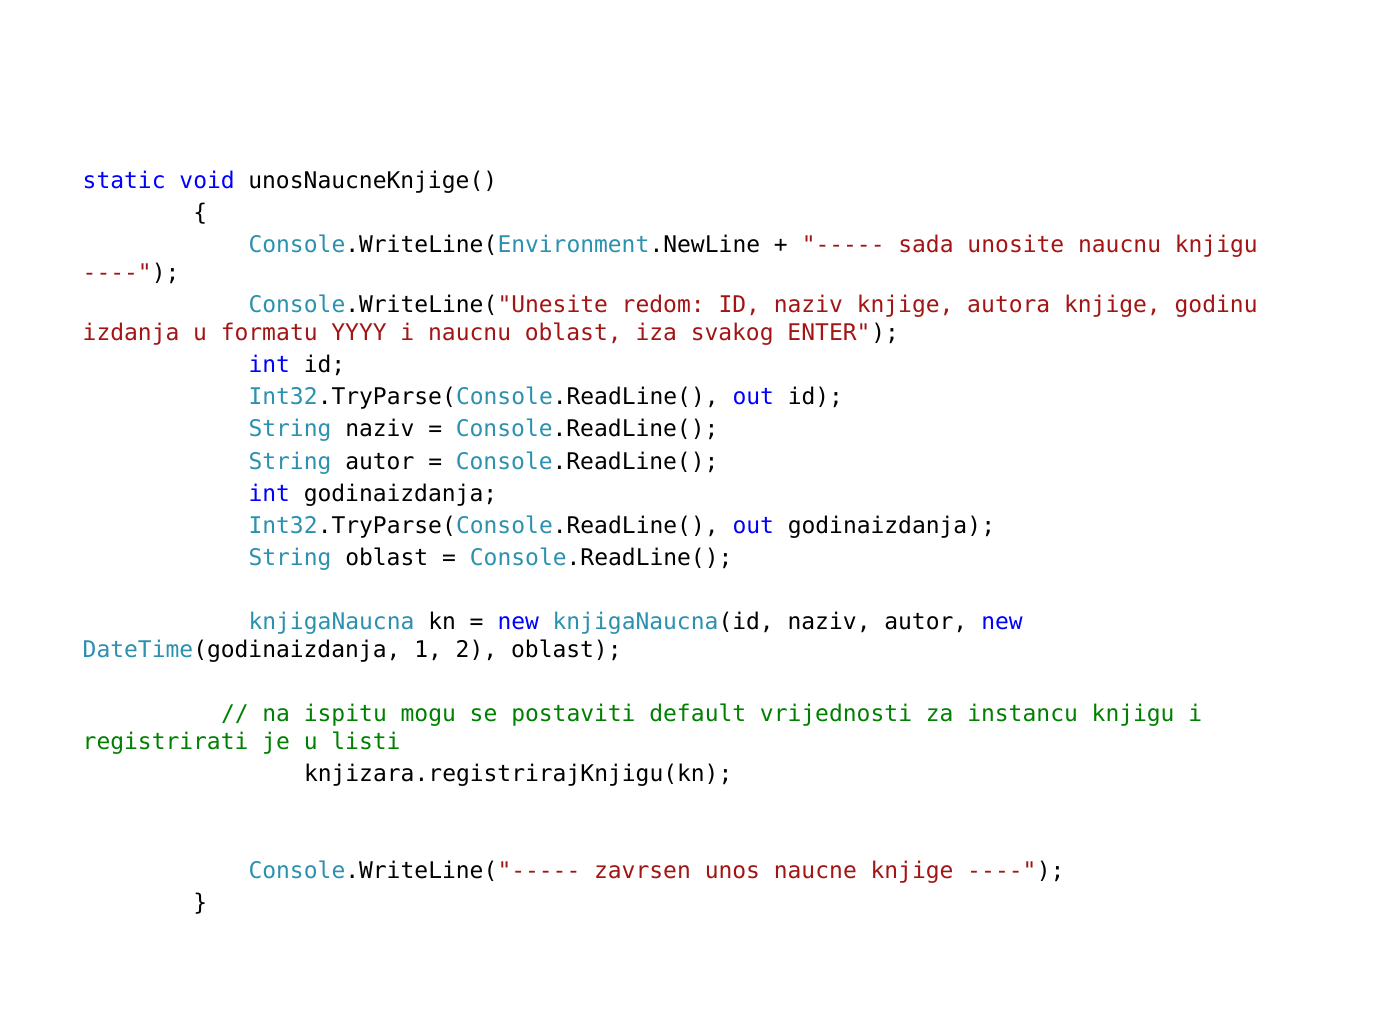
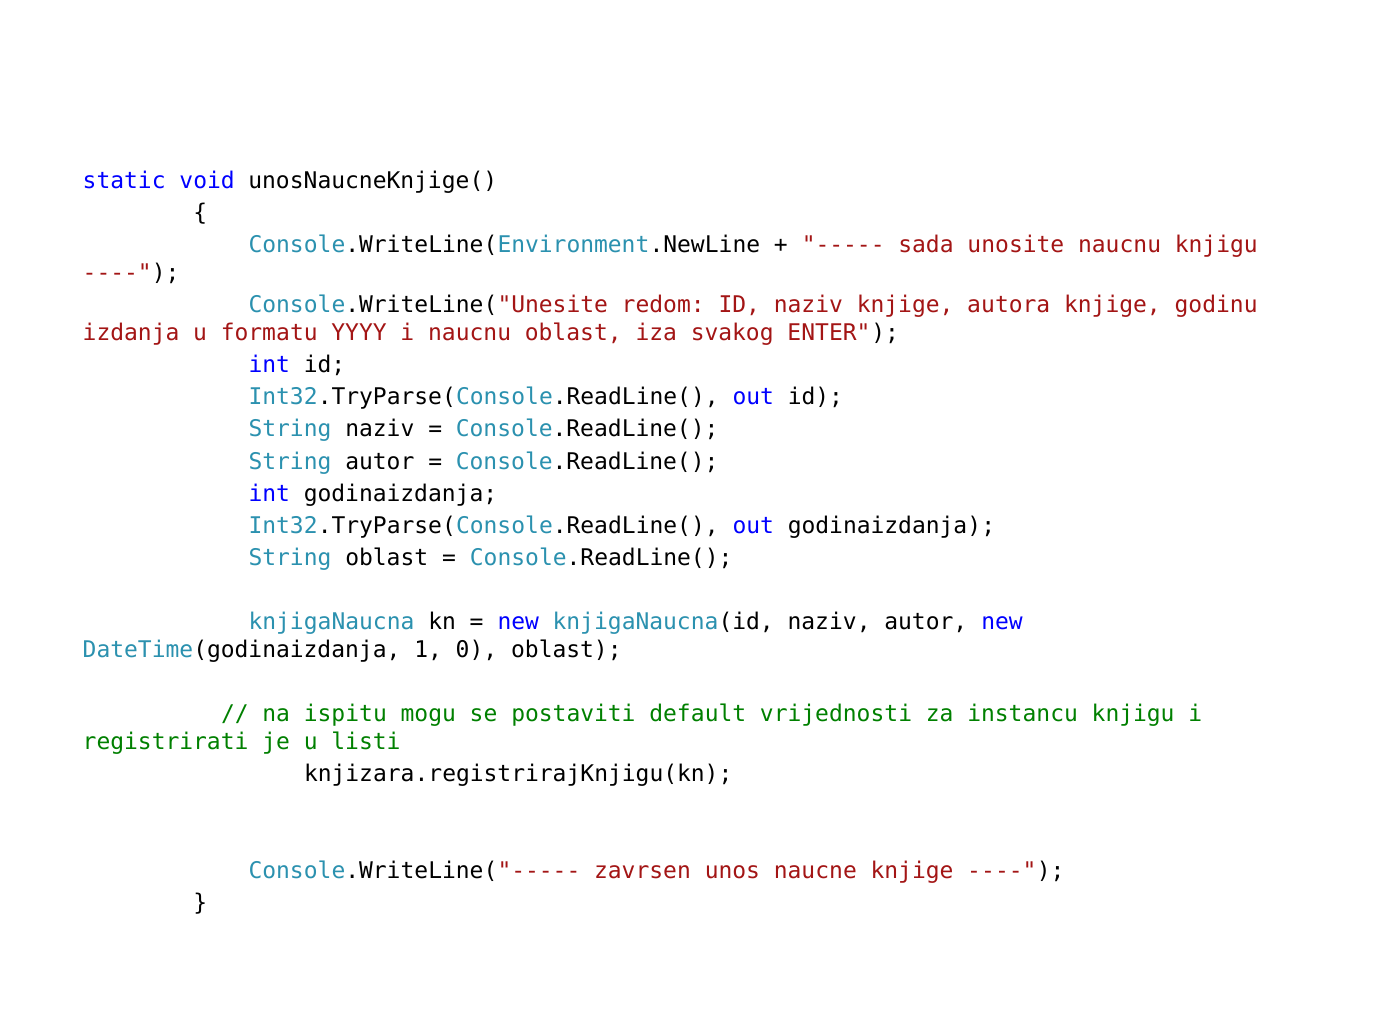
2: 2 -> 0
